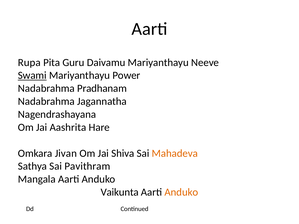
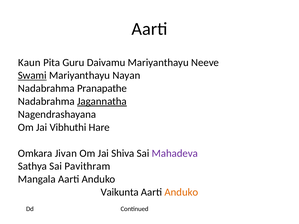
Rupa: Rupa -> Kaun
Power: Power -> Nayan
Pradhanam: Pradhanam -> Pranapathe
Jagannatha underline: none -> present
Aashrita: Aashrita -> Vibhuthi
Mahadeva colour: orange -> purple
